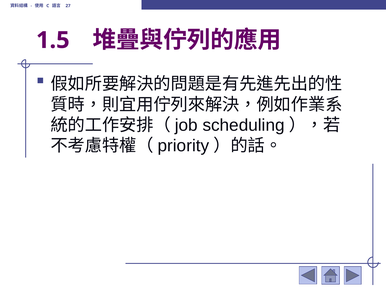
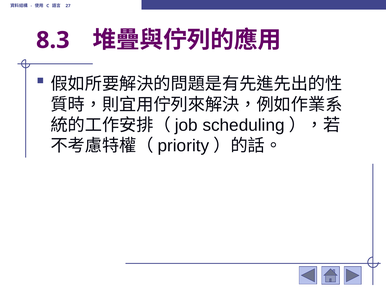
1.5: 1.5 -> 8.3
